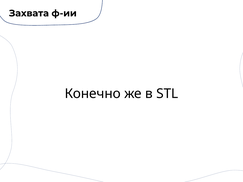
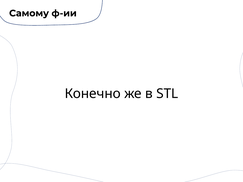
Захвата: Захвата -> Самому
